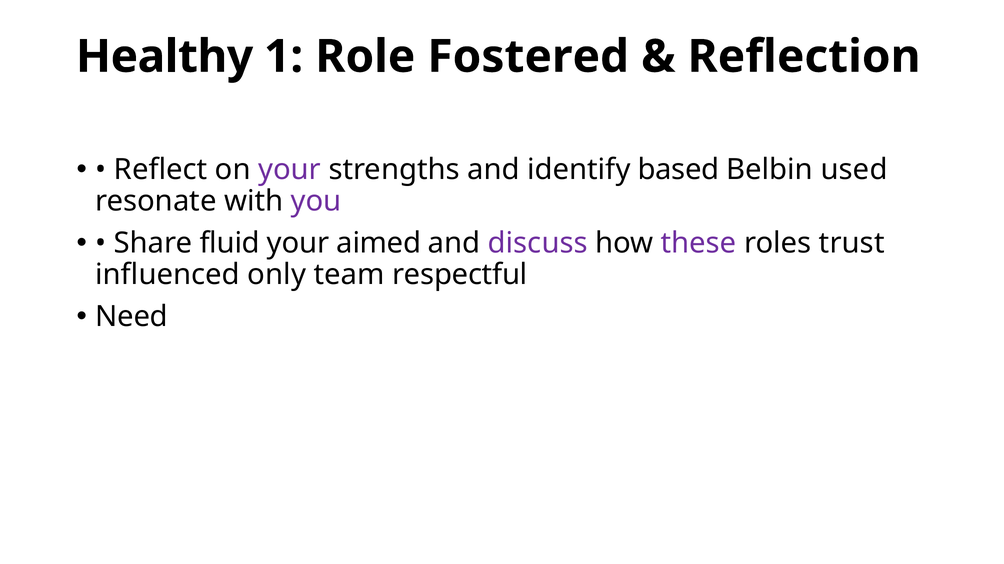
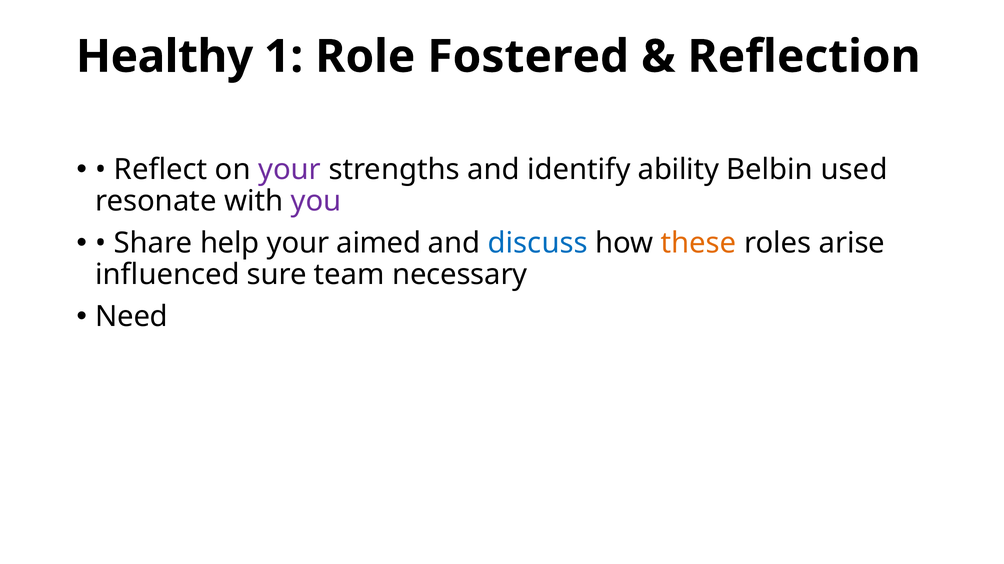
based: based -> ability
fluid: fluid -> help
discuss colour: purple -> blue
these colour: purple -> orange
trust: trust -> arise
only: only -> sure
respectful: respectful -> necessary
